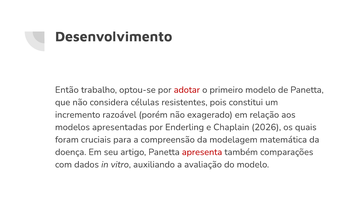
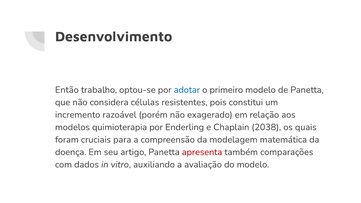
adotar colour: red -> blue
apresentadas: apresentadas -> quimioterapia
2026: 2026 -> 2038
